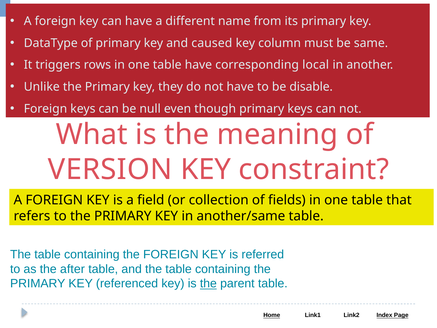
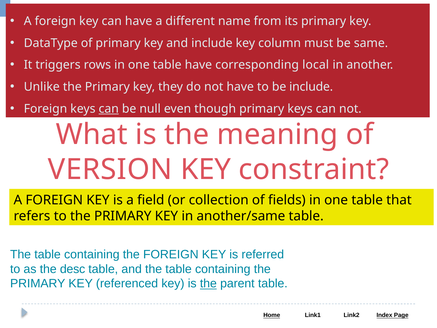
and caused: caused -> include
be disable: disable -> include
can at (109, 109) underline: none -> present
after: after -> desc
